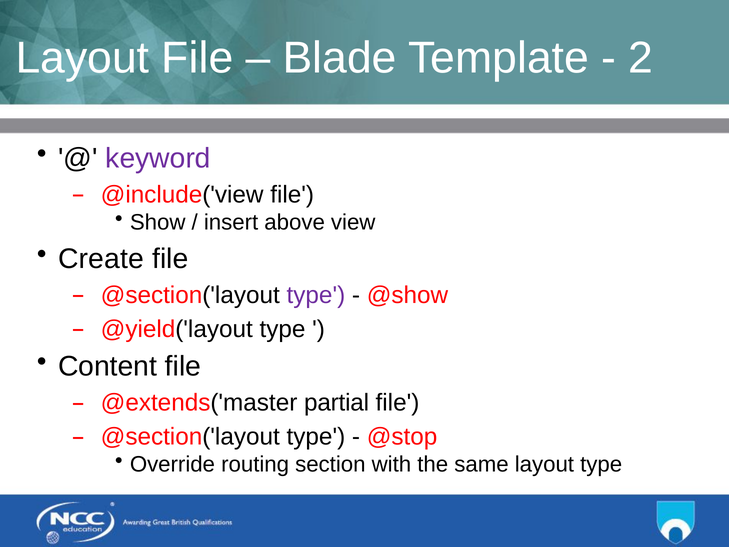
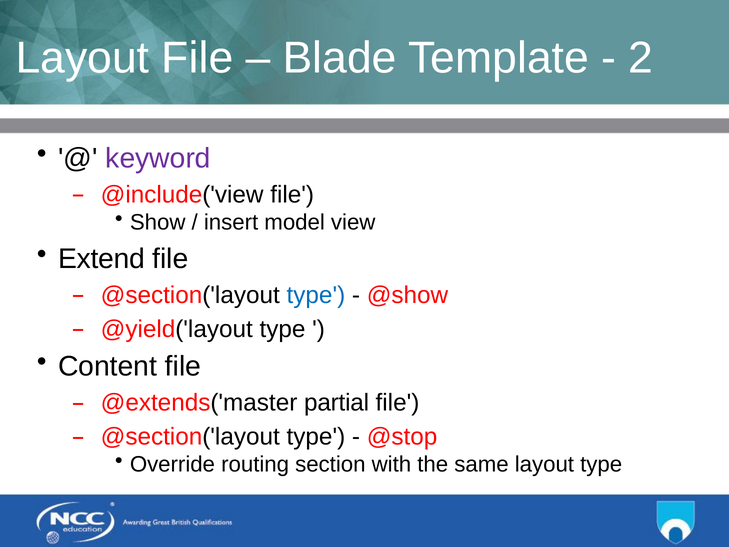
above: above -> model
Create: Create -> Extend
type at (316, 295) colour: purple -> blue
